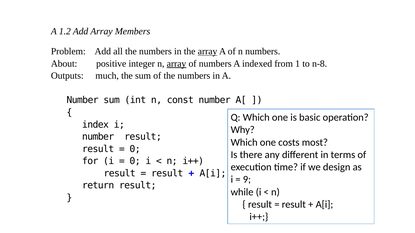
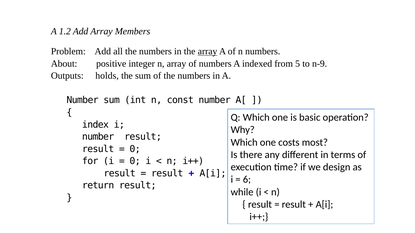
array at (177, 64) underline: present -> none
1: 1 -> 5
n-8: n-8 -> n-9
much: much -> holds
9: 9 -> 6
